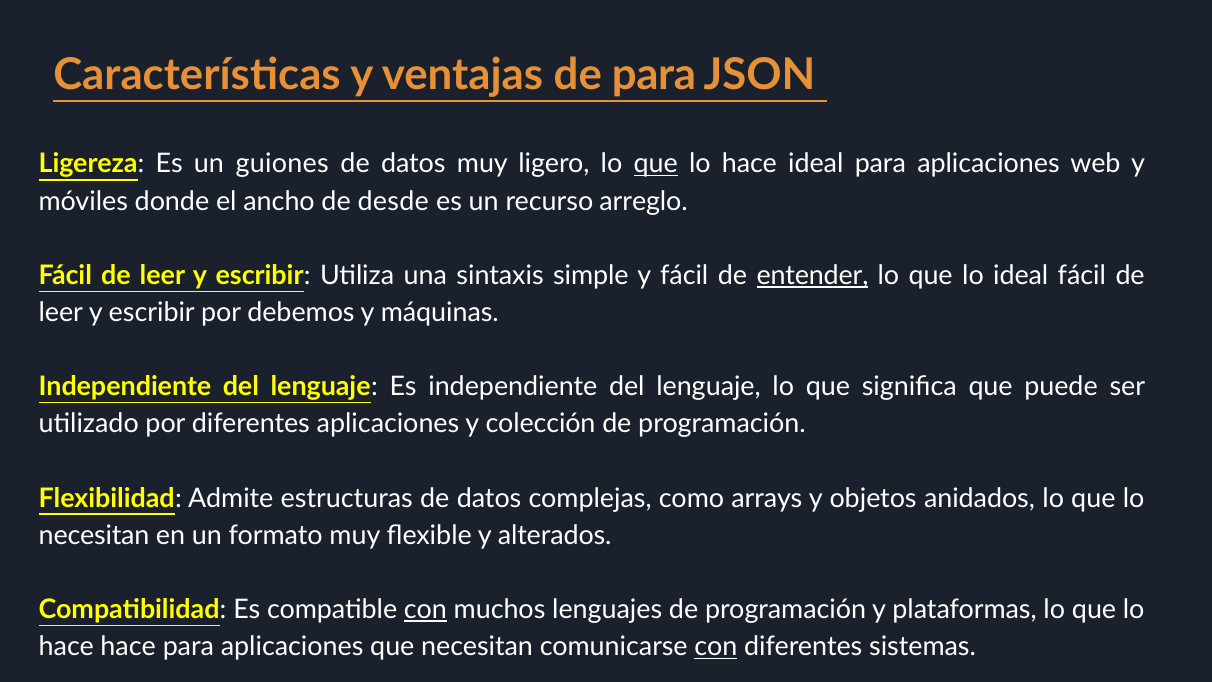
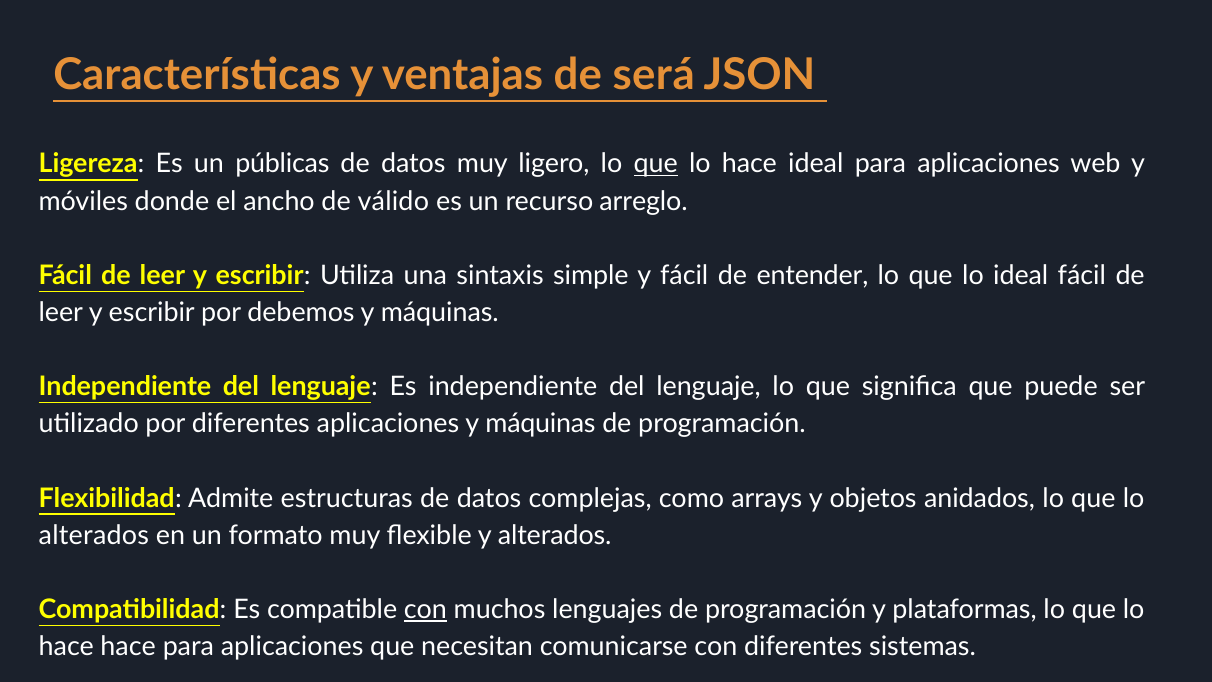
de para: para -> será
guiones: guiones -> públicas
desde: desde -> válido
entender underline: present -> none
aplicaciones y colección: colección -> máquinas
necesitan at (94, 535): necesitan -> alterados
con at (716, 647) underline: present -> none
